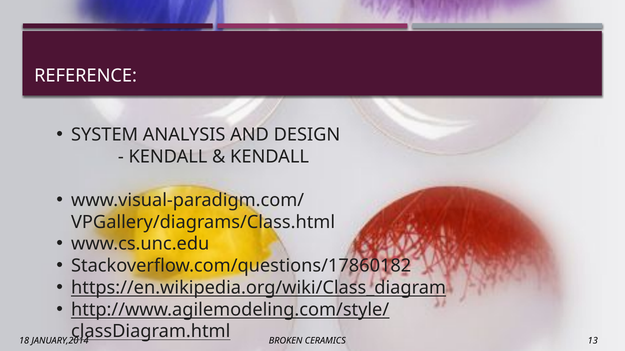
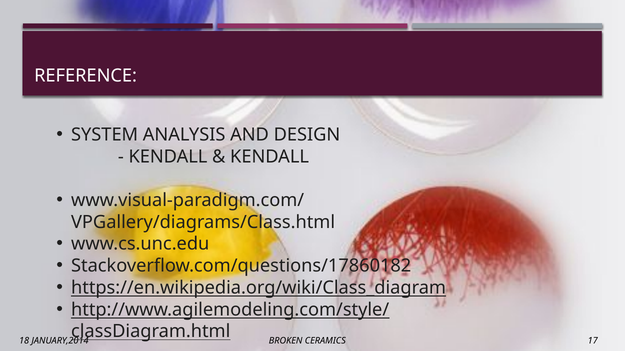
13: 13 -> 17
